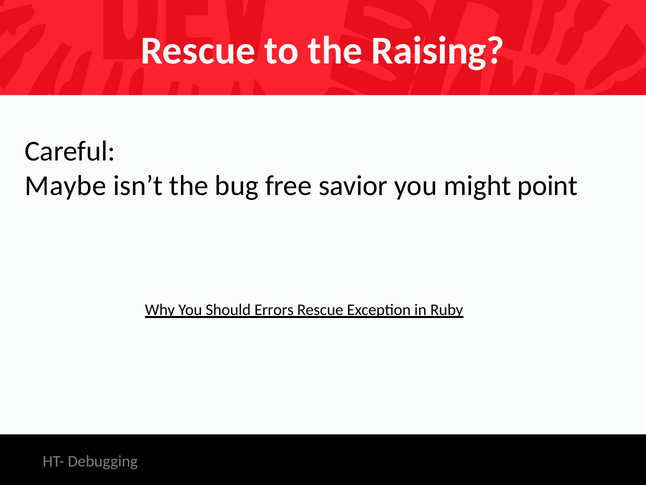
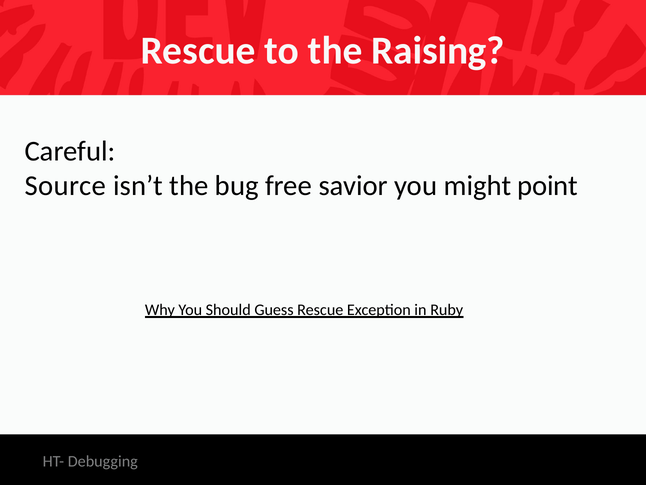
Maybe: Maybe -> Source
Errors: Errors -> Guess
